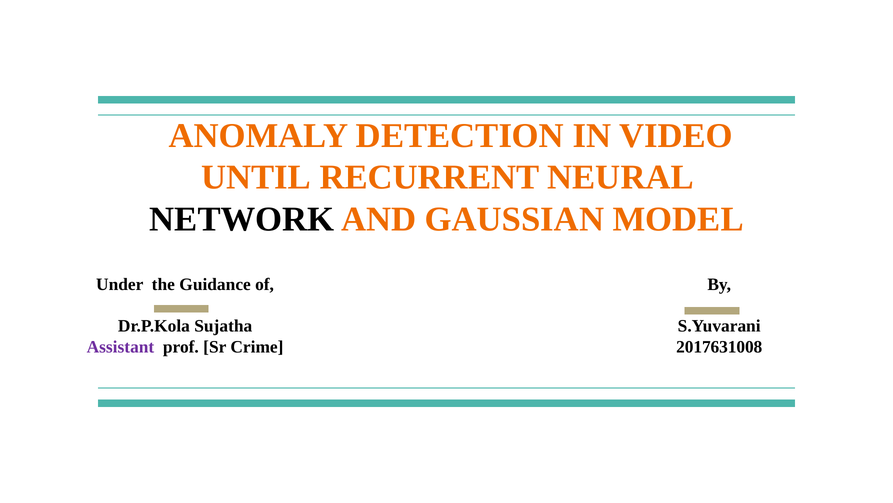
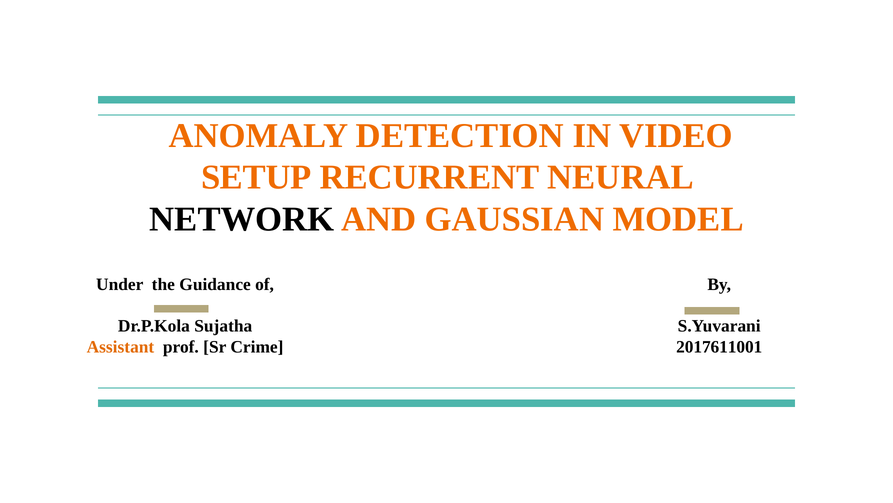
UNTIL: UNTIL -> SETUP
Assistant colour: purple -> orange
2017631008: 2017631008 -> 2017611001
